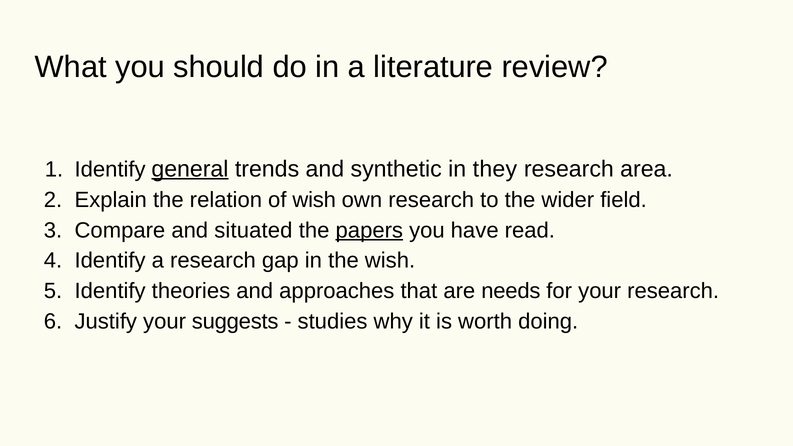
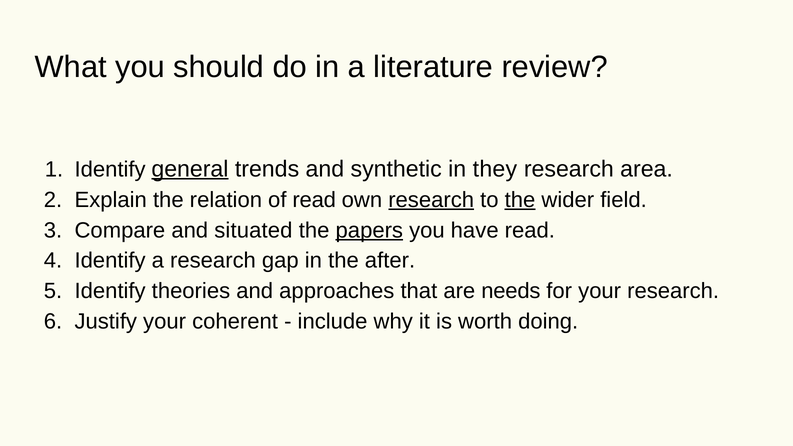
of wish: wish -> read
research at (431, 200) underline: none -> present
the at (520, 200) underline: none -> present
the wish: wish -> after
suggests: suggests -> coherent
studies: studies -> include
